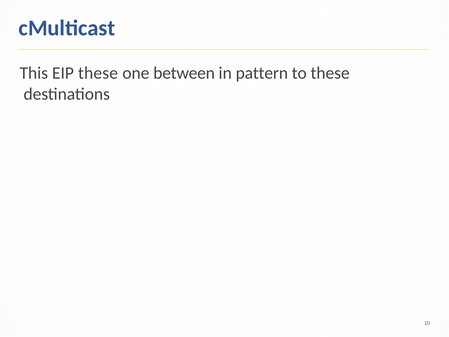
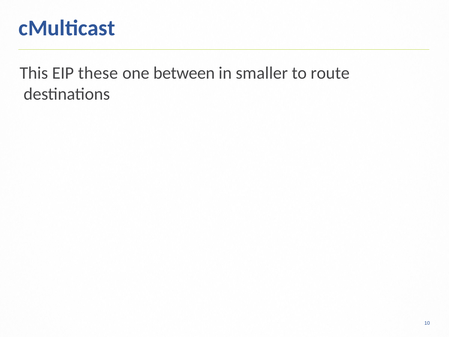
pattern: pattern -> smaller
to these: these -> route
